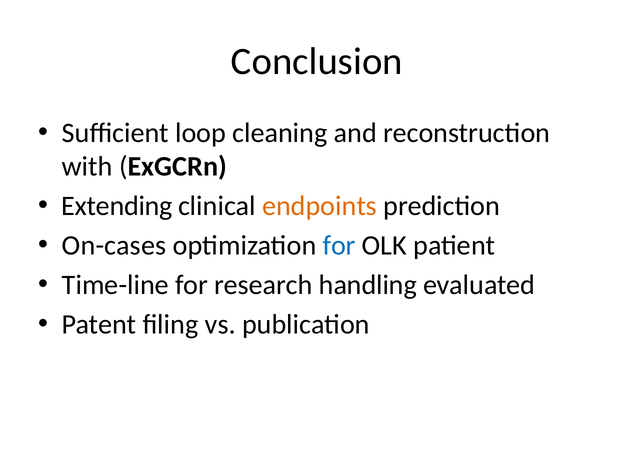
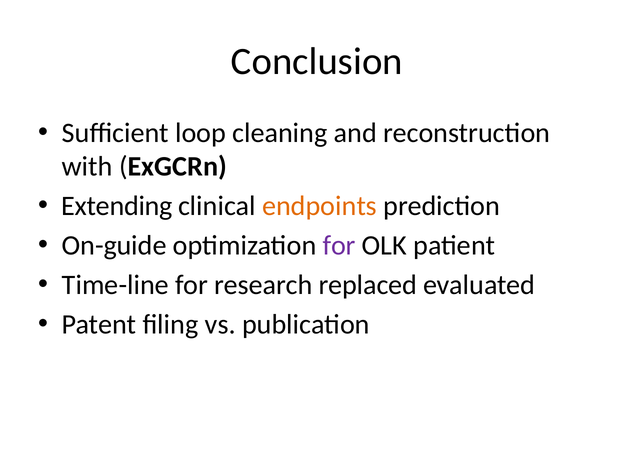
On-cases: On-cases -> On-guide
for at (339, 246) colour: blue -> purple
handling: handling -> replaced
